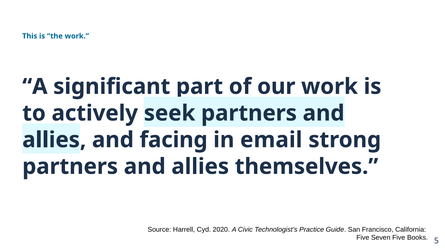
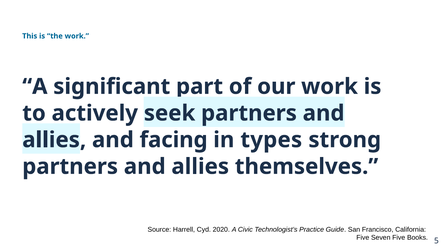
email: email -> types
